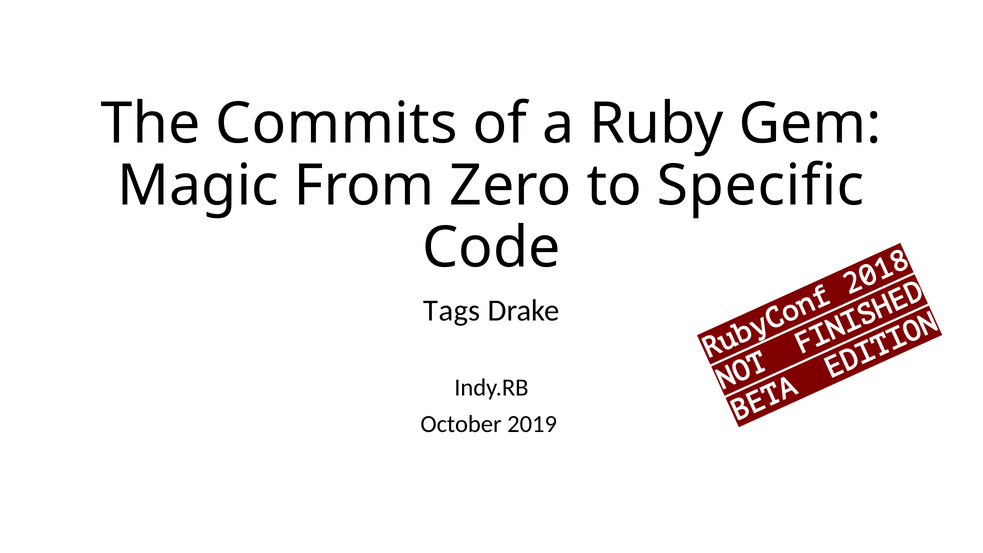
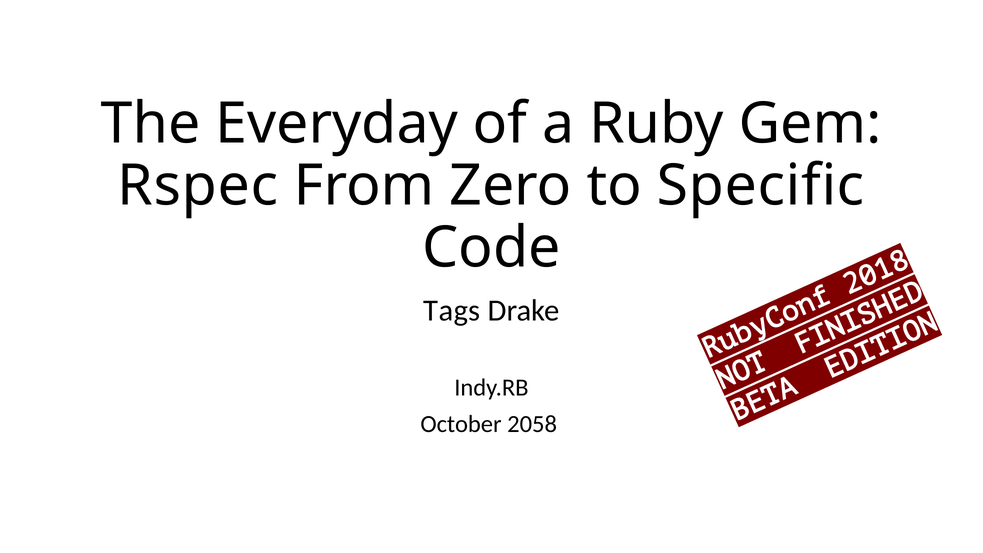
Commits: Commits -> Everyday
Magic: Magic -> Rspec
2019: 2019 -> 2058
